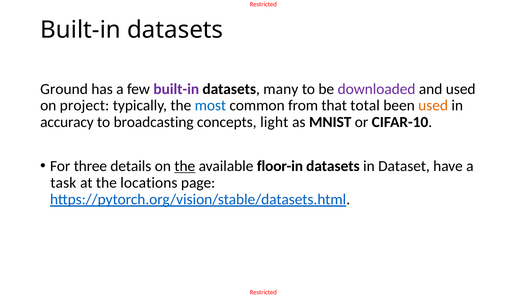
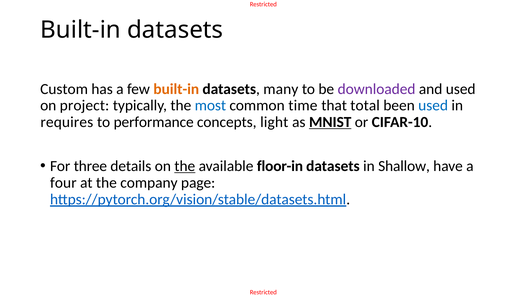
Ground: Ground -> Custom
built-in at (176, 89) colour: purple -> orange
from: from -> time
used at (433, 106) colour: orange -> blue
accuracy: accuracy -> requires
broadcasting: broadcasting -> performance
MNIST underline: none -> present
Dataset: Dataset -> Shallow
task: task -> four
locations: locations -> company
